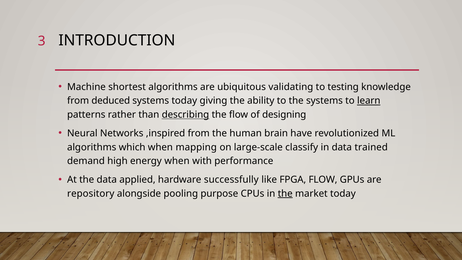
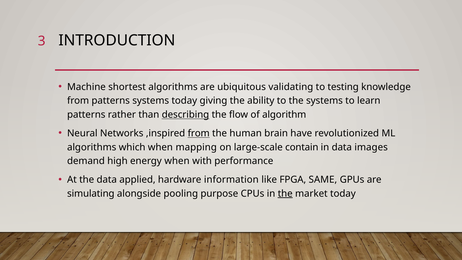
from deduced: deduced -> patterns
learn underline: present -> none
designing: designing -> algorithm
from at (199, 133) underline: none -> present
classify: classify -> contain
trained: trained -> images
successfully: successfully -> information
FPGA FLOW: FLOW -> SAME
repository: repository -> simulating
